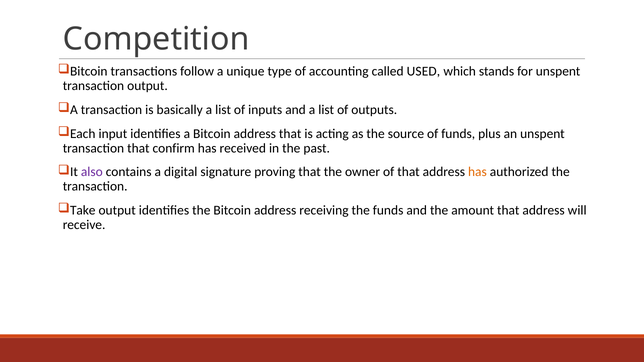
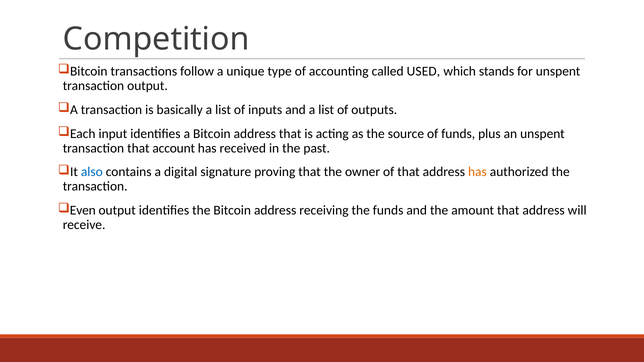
confirm: confirm -> account
also colour: purple -> blue
Take: Take -> Even
